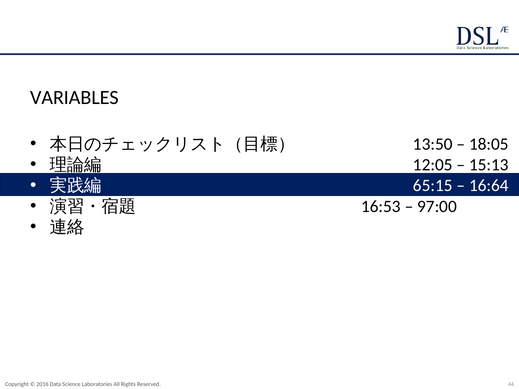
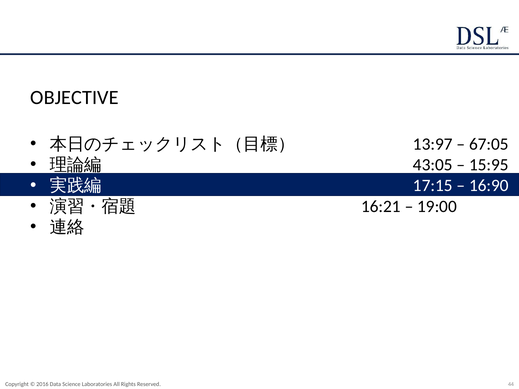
VARIABLES: VARIABLES -> OBJECTIVE
13:50: 13:50 -> 13:97
18:05: 18:05 -> 67:05
12:05: 12:05 -> 43:05
15:13: 15:13 -> 15:95
65:15: 65:15 -> 17:15
16:64: 16:64 -> 16:90
16:53: 16:53 -> 16:21
97:00: 97:00 -> 19:00
